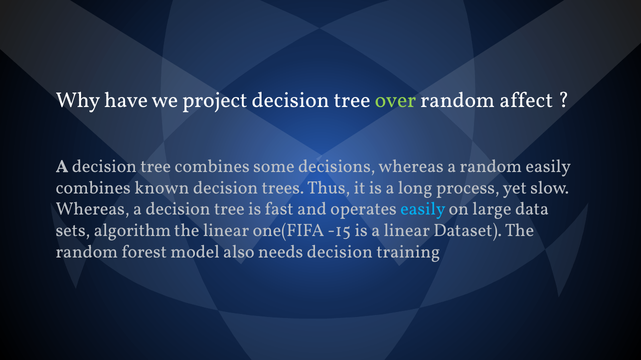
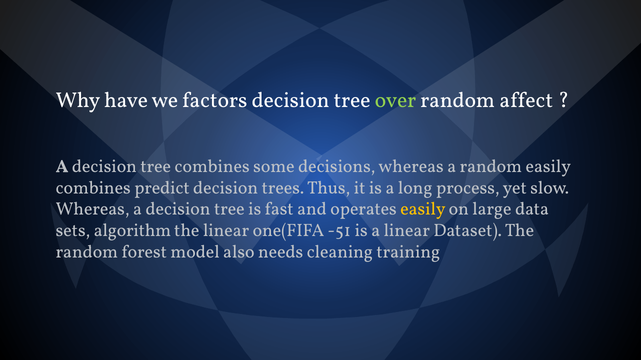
project: project -> factors
known: known -> predict
easily at (423, 209) colour: light blue -> yellow
-15: -15 -> -51
needs decision: decision -> cleaning
